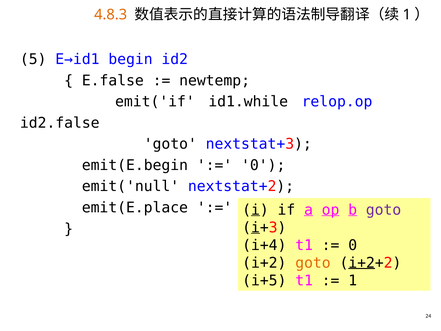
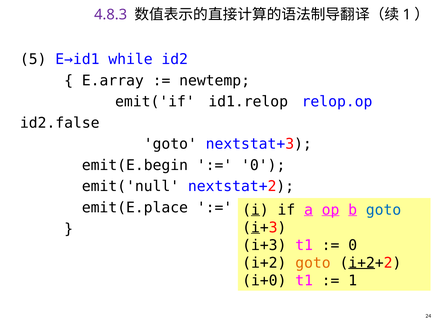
4.8.3 colour: orange -> purple
begin: begin -> while
E.false: E.false -> E.array
id1.while: id1.while -> id1.relop
goto at (384, 210) colour: purple -> blue
i+4 at (264, 245): i+4 -> i+3
i+5: i+5 -> i+0
